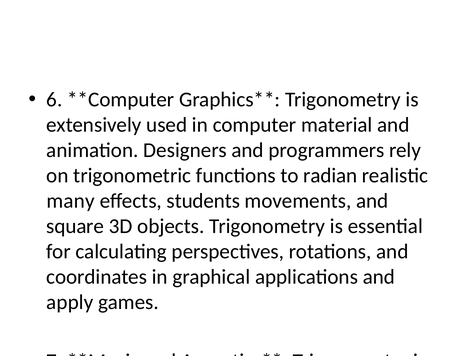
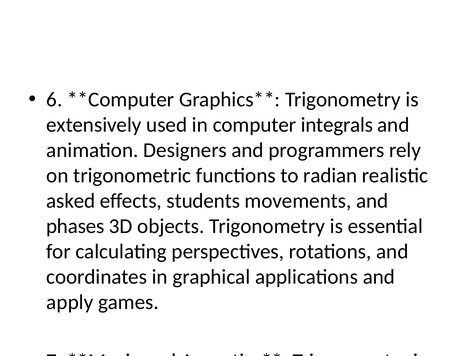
material: material -> integrals
many: many -> asked
square: square -> phases
